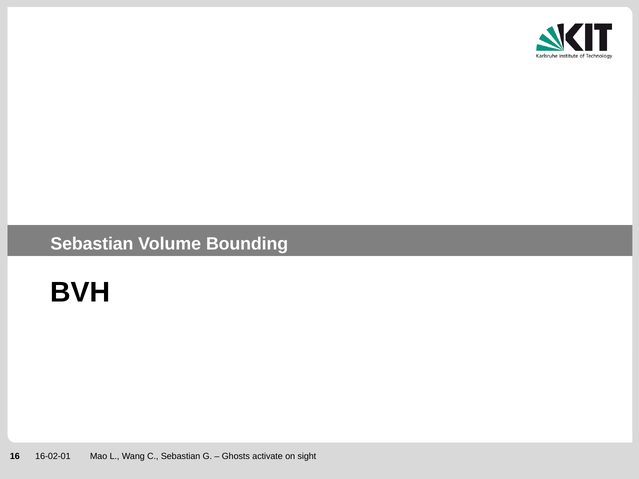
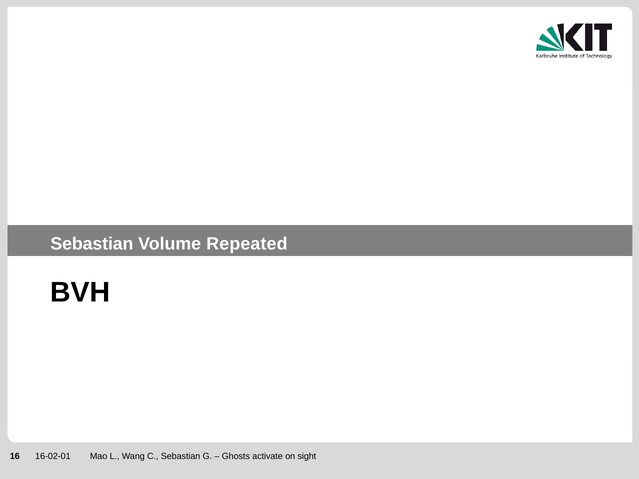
Bounding: Bounding -> Repeated
